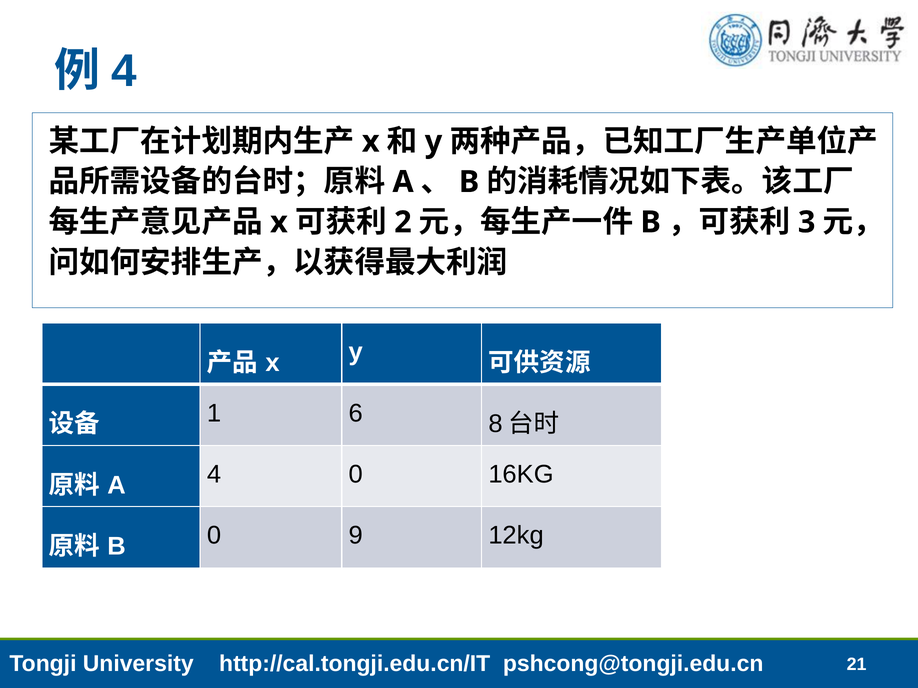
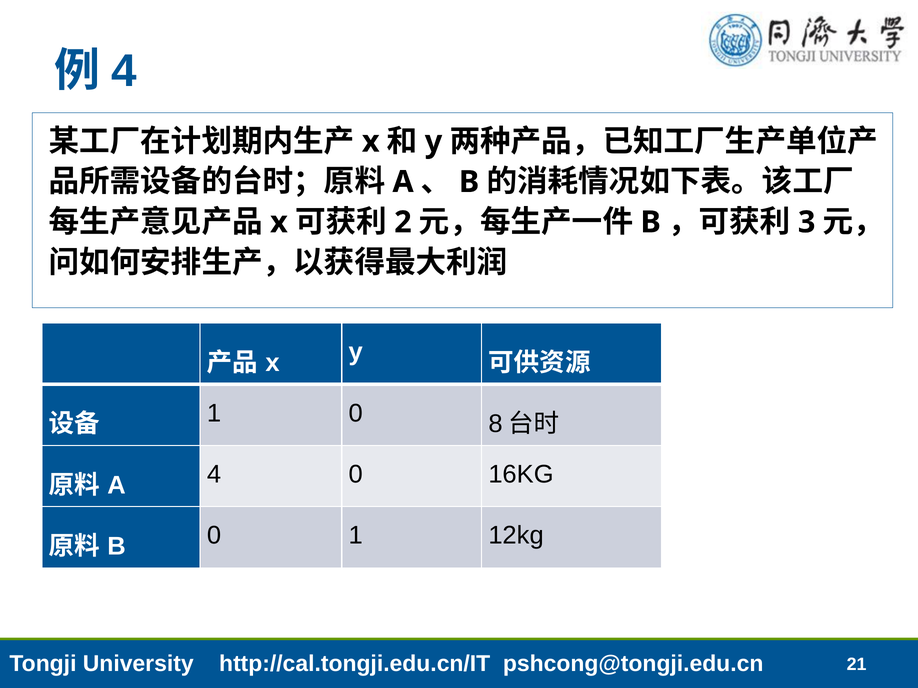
1 6: 6 -> 0
0 9: 9 -> 1
